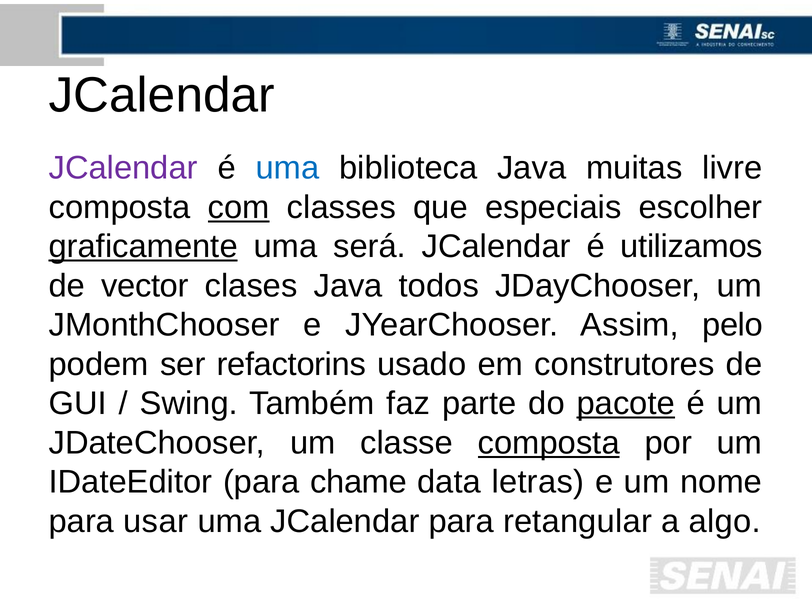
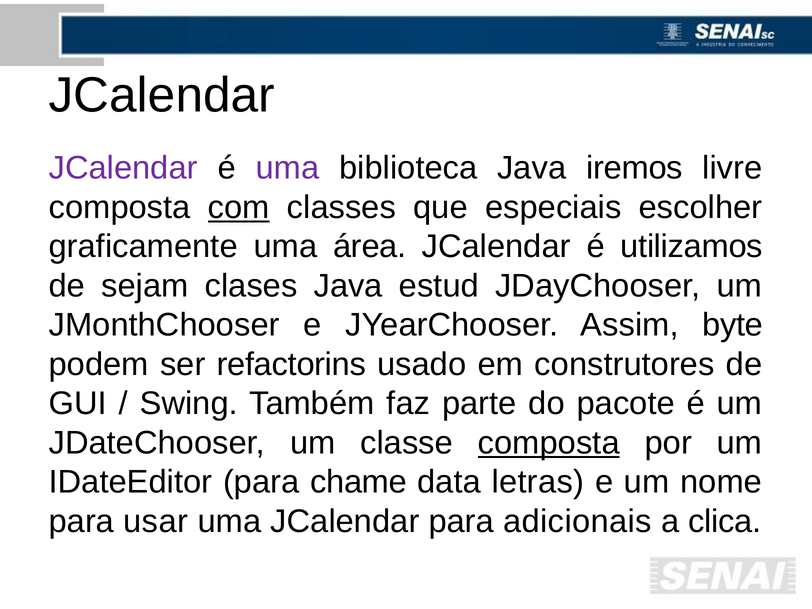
uma at (288, 168) colour: blue -> purple
muitas: muitas -> iremos
graficamente underline: present -> none
será: será -> área
vector: vector -> sejam
todos: todos -> estud
pelo: pelo -> byte
pacote underline: present -> none
retangular: retangular -> adicionais
algo: algo -> clica
